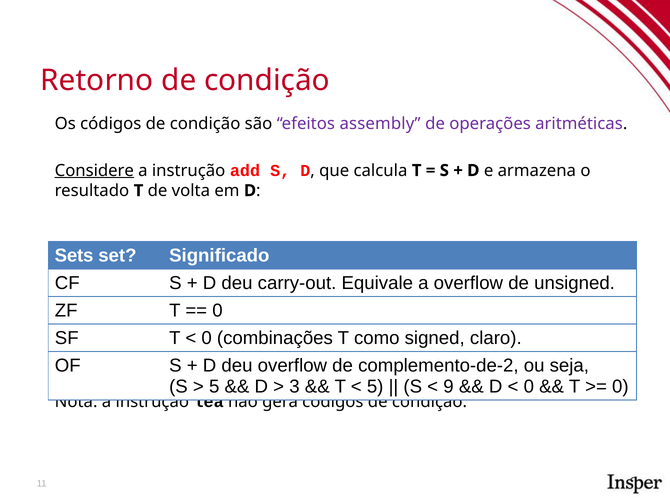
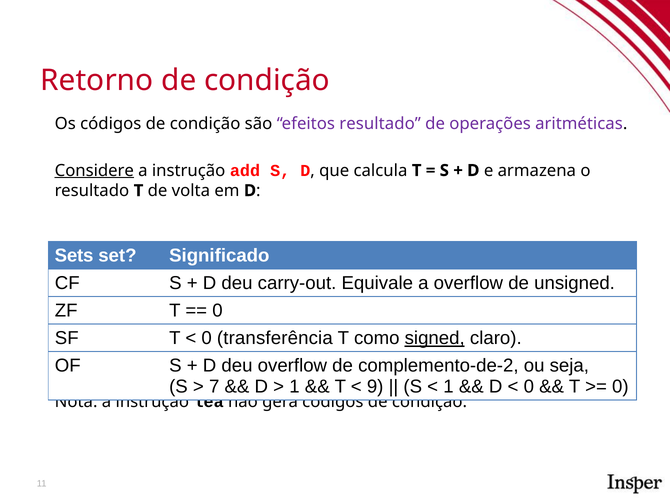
efeitos assembly: assembly -> resultado
combinações: combinações -> transferência
signed underline: none -> present
5 at (214, 386): 5 -> 7
3 at (294, 386): 3 -> 1
5 at (375, 386): 5 -> 9
9 at (448, 386): 9 -> 1
